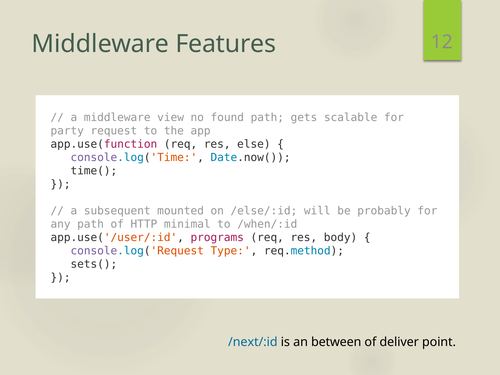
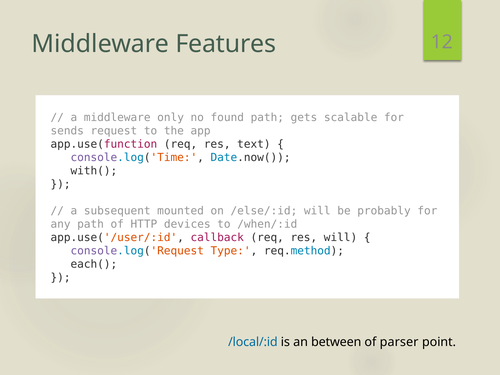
view: view -> only
party: party -> sends
else: else -> text
time(: time( -> with(
minimal: minimal -> devices
programs: programs -> callback
res body: body -> will
sets(: sets( -> each(
/next/:id: /next/:id -> /local/:id
deliver: deliver -> parser
